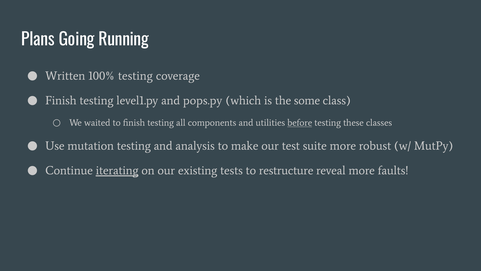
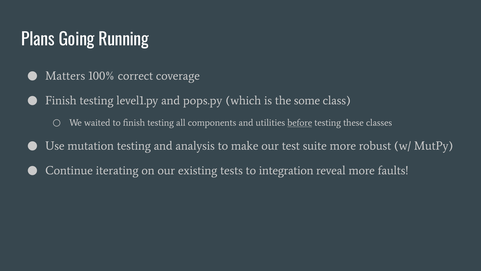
Written: Written -> Matters
100% testing: testing -> correct
iterating underline: present -> none
restructure: restructure -> integration
